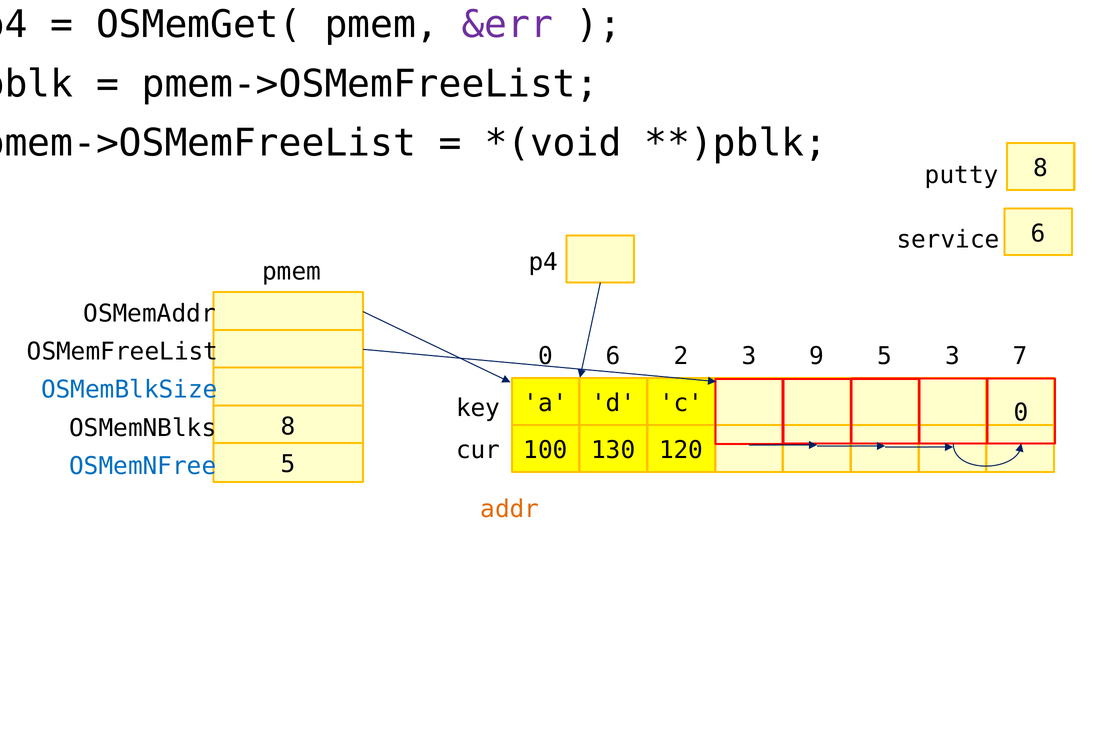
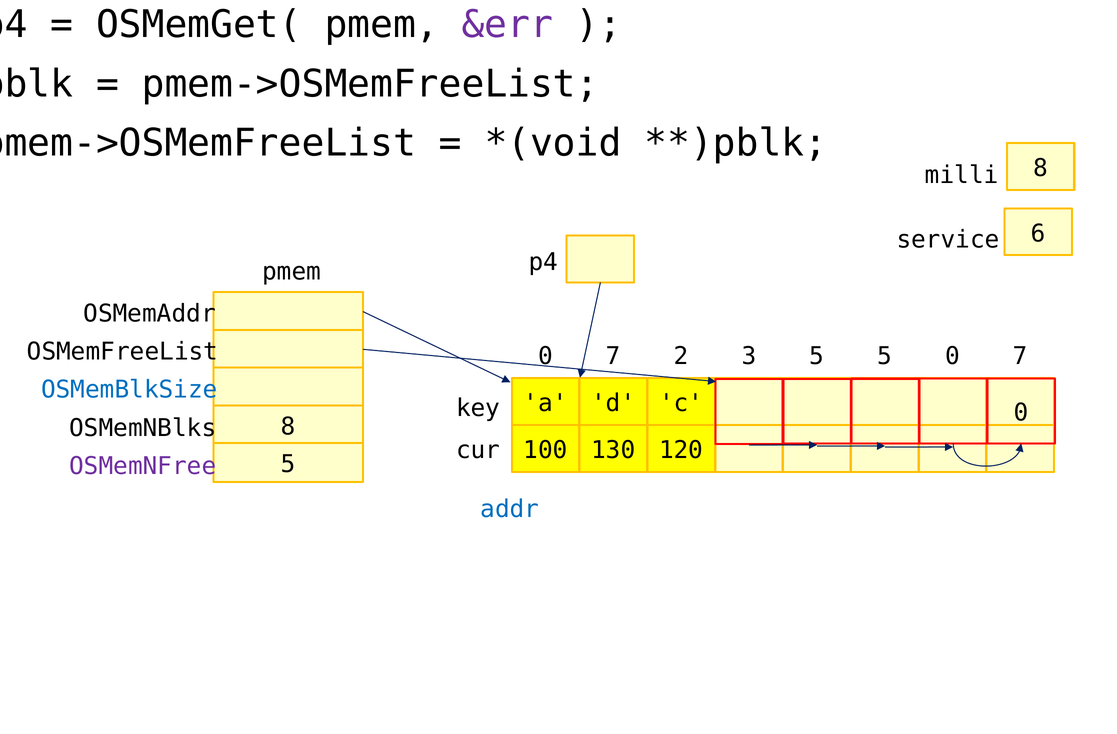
putty: putty -> milli
6 at (613, 356): 6 -> 7
3 9: 9 -> 5
5 3: 3 -> 0
OSMemNFree colour: blue -> purple
addr colour: orange -> blue
